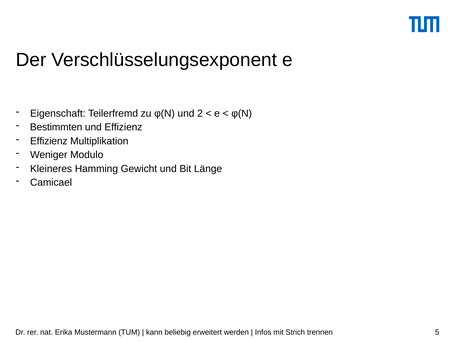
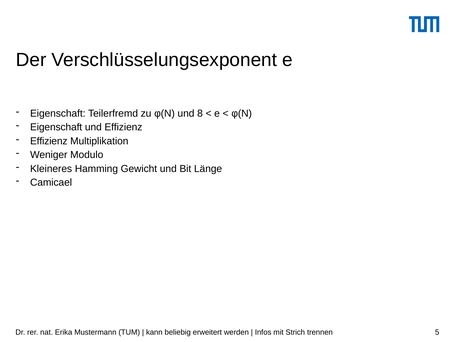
2: 2 -> 8
Bestimmten at (56, 127): Bestimmten -> Eigenschaft
